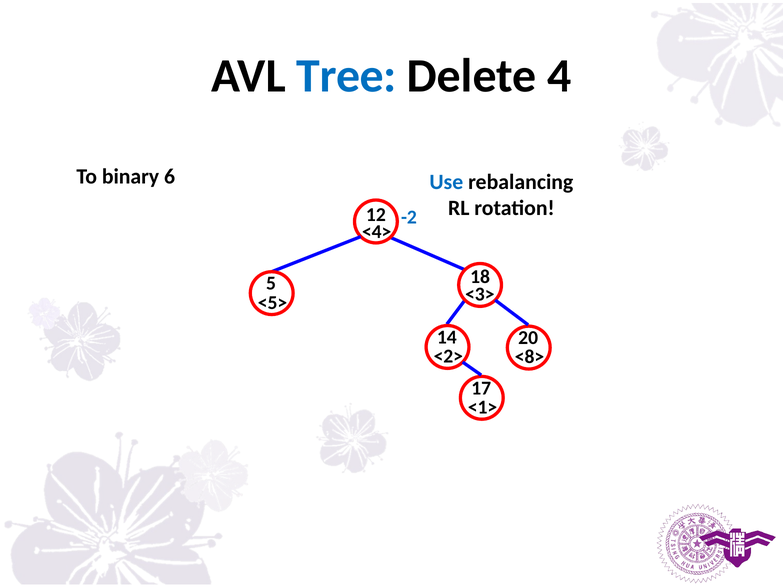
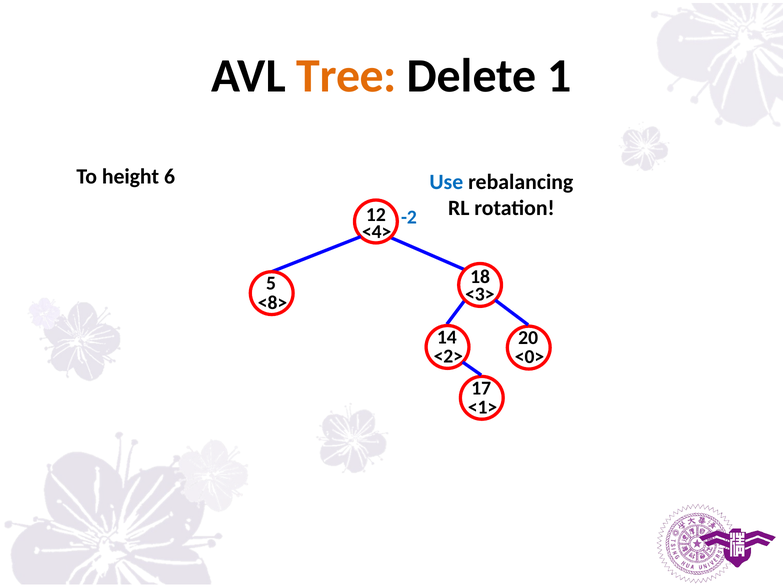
Tree colour: blue -> orange
4: 4 -> 1
binary: binary -> height
<5>: <5> -> <8>
<8>: <8> -> <0>
